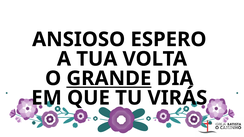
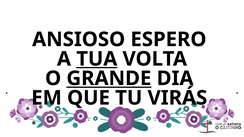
TUA underline: none -> present
